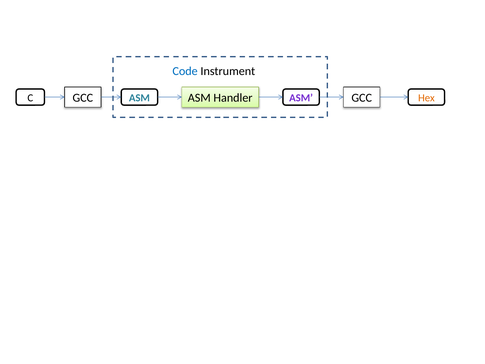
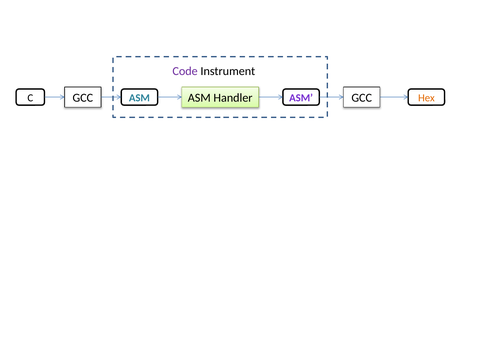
Code colour: blue -> purple
